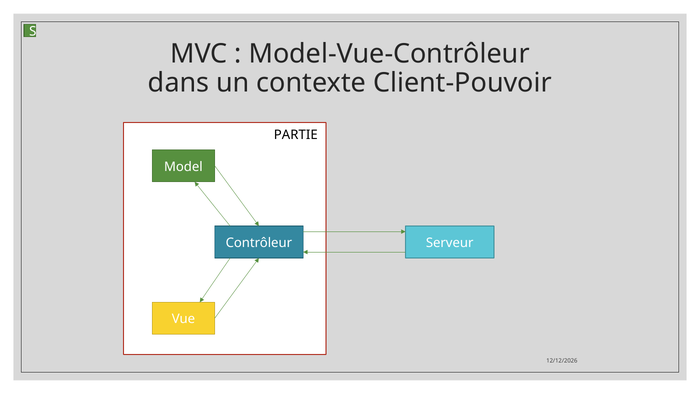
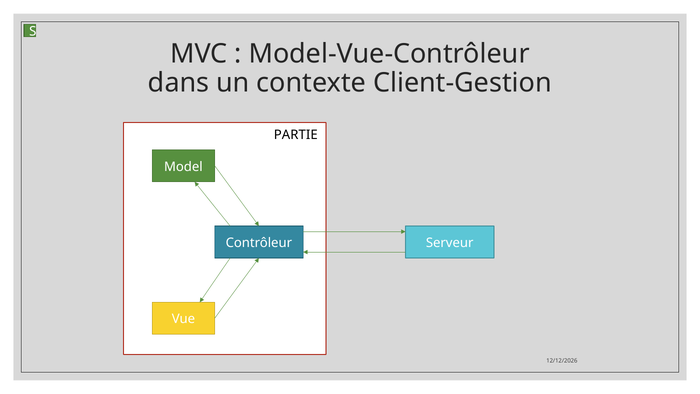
Client-Pouvoir: Client-Pouvoir -> Client-Gestion
